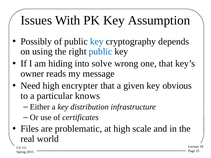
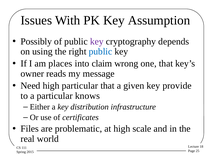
key at (97, 41) colour: blue -> purple
hiding: hiding -> places
solve: solve -> claim
high encrypter: encrypter -> particular
obvious: obvious -> provide
